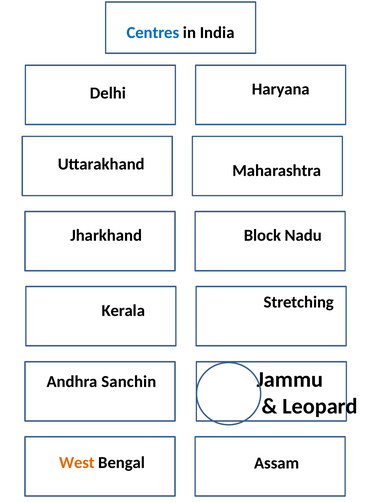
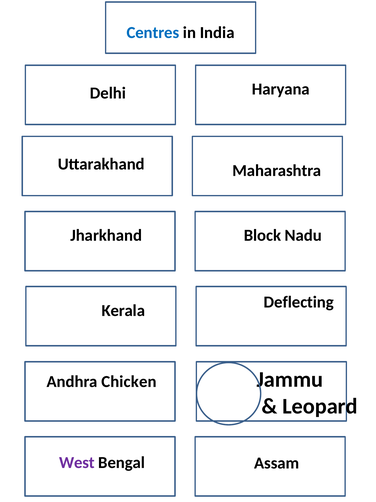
Stretching: Stretching -> Deflecting
Sanchin: Sanchin -> Chicken
West colour: orange -> purple
